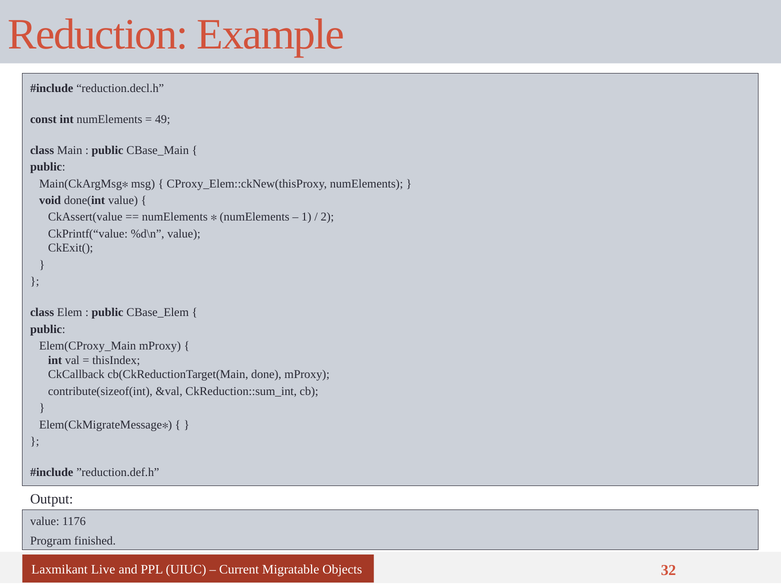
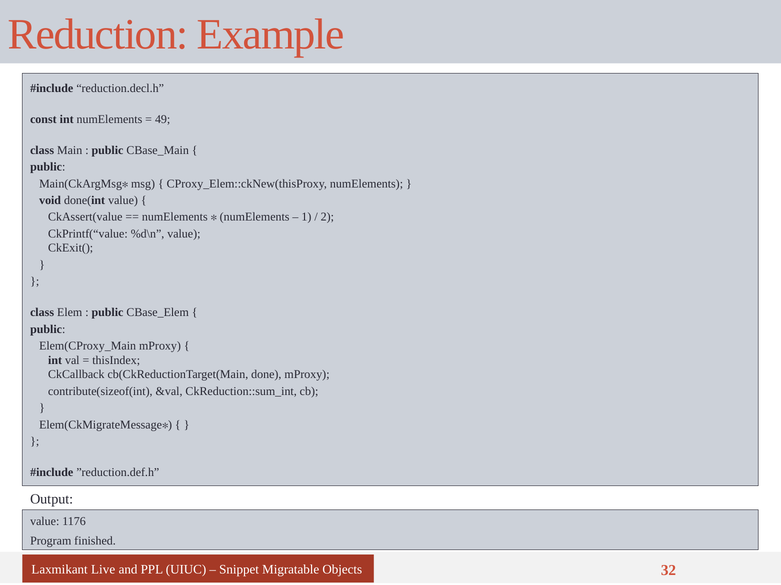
Current: Current -> Snippet
